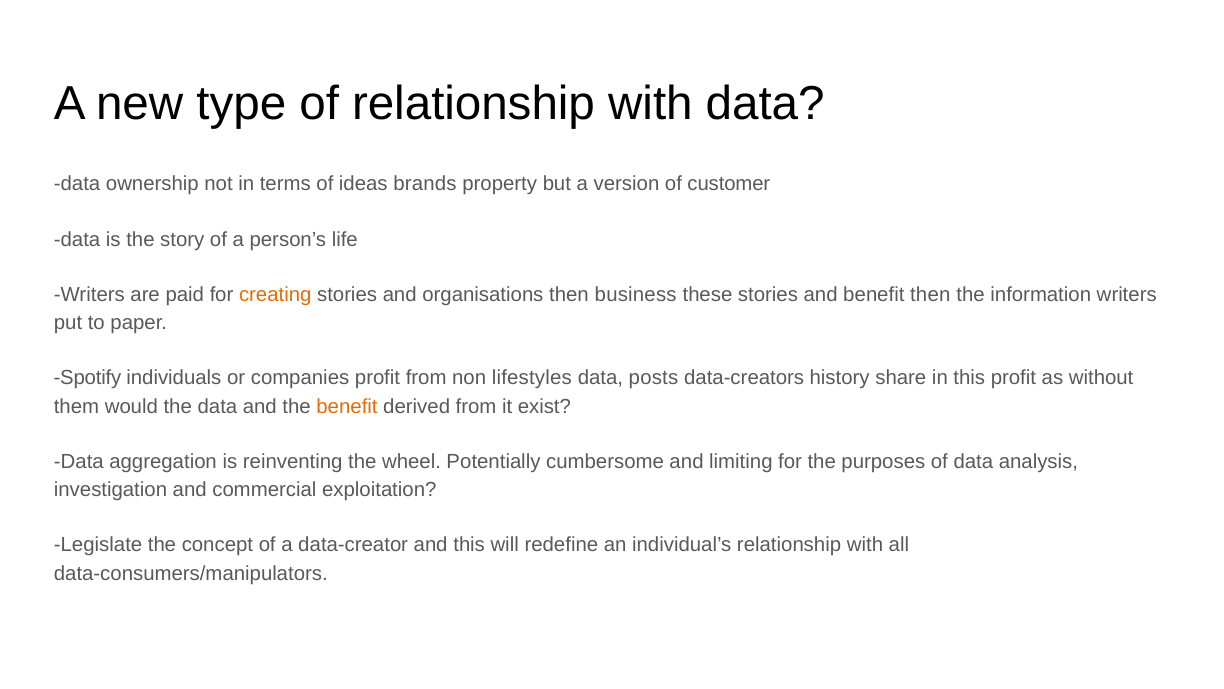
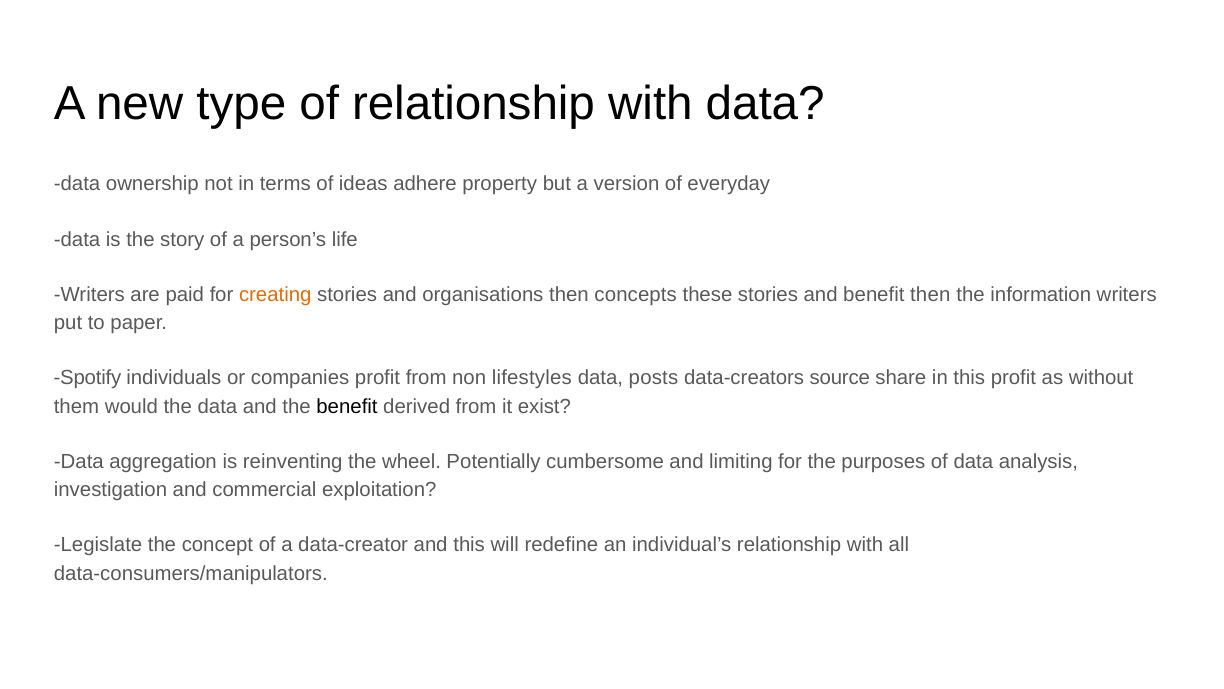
brands: brands -> adhere
customer: customer -> everyday
business: business -> concepts
history: history -> source
benefit at (347, 406) colour: orange -> black
